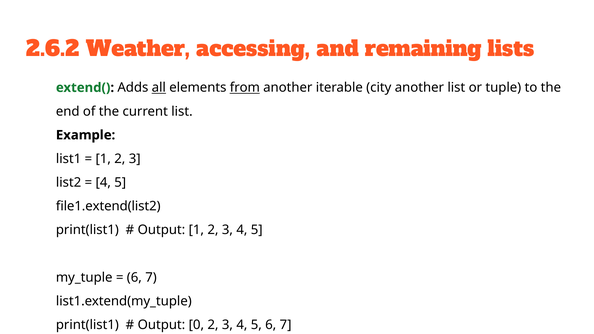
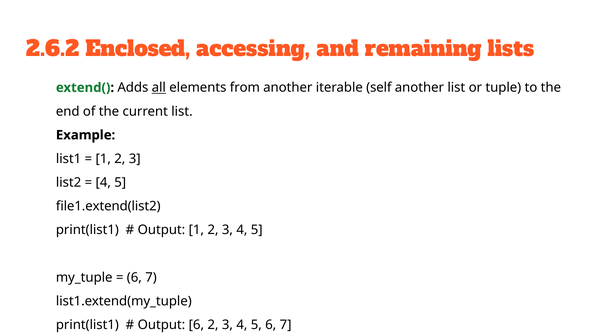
Weather: Weather -> Enclosed
from underline: present -> none
city: city -> self
Output 0: 0 -> 6
